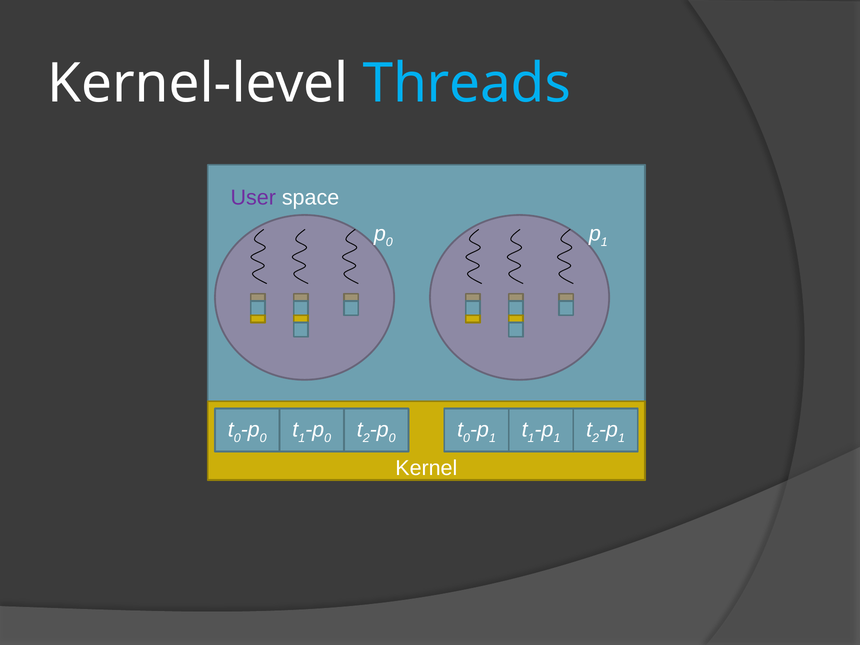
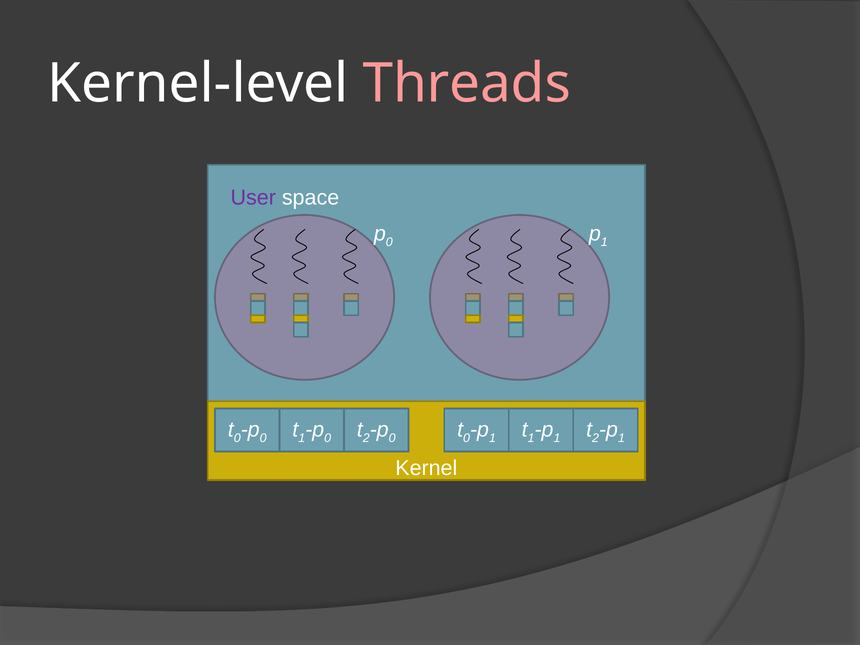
Threads colour: light blue -> pink
